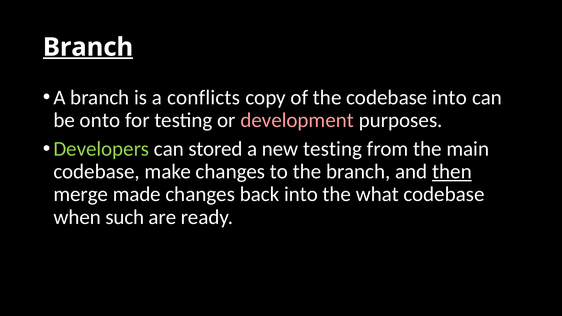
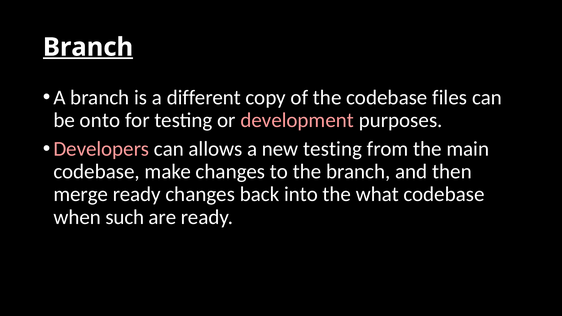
conflicts: conflicts -> different
codebase into: into -> files
Developers colour: light green -> pink
stored: stored -> allows
then underline: present -> none
merge made: made -> ready
